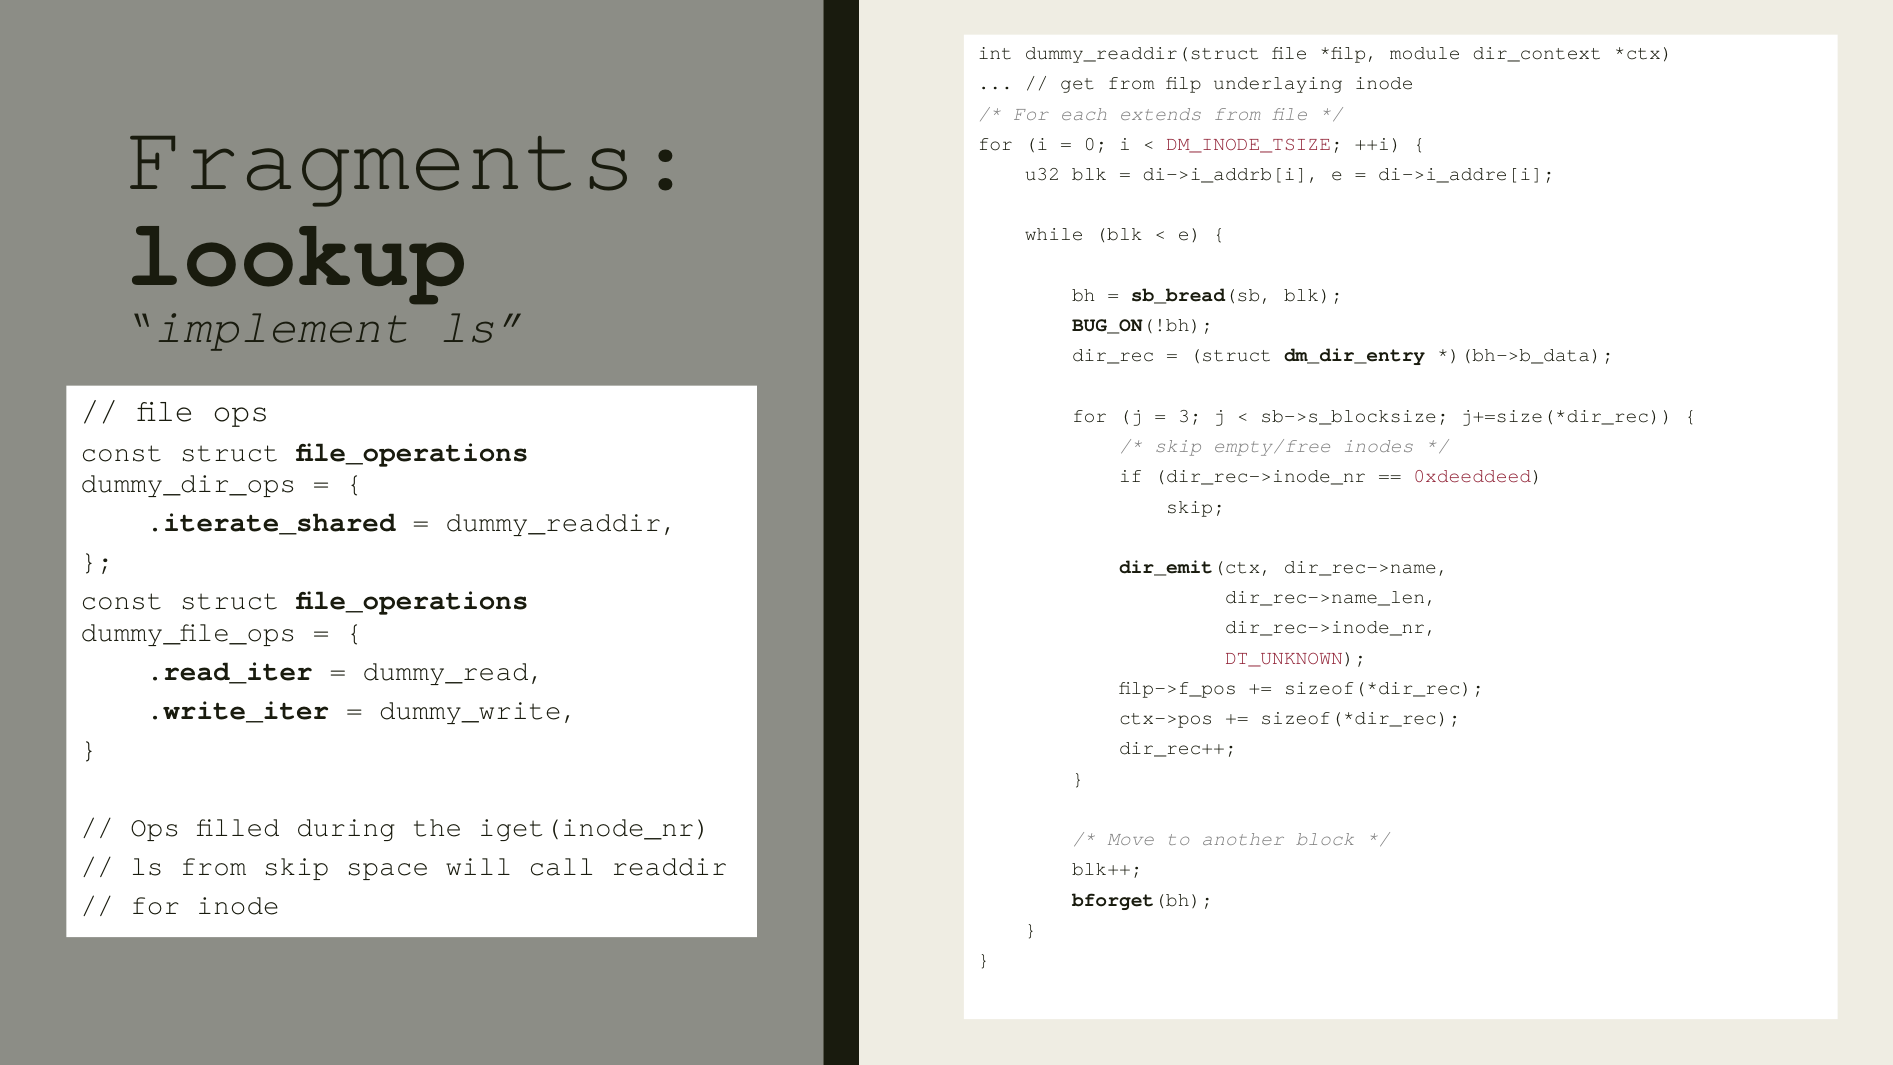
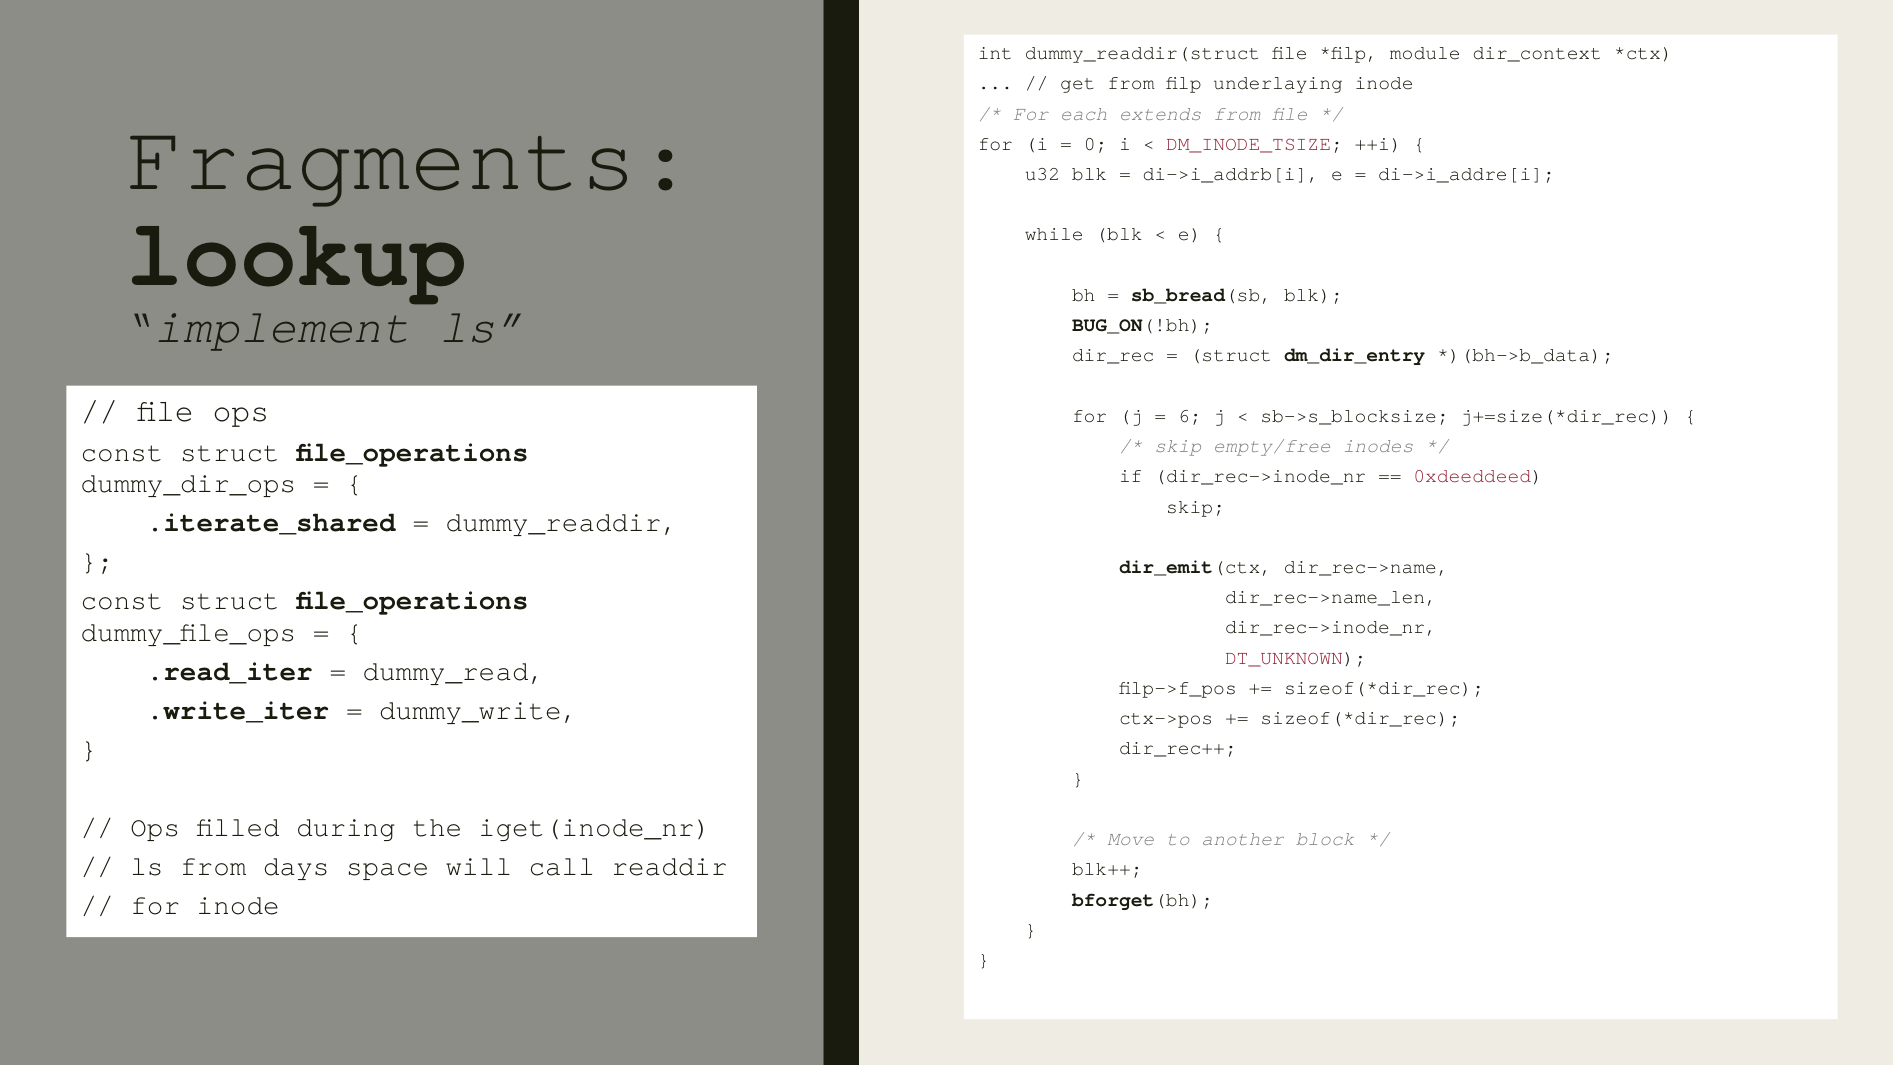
3: 3 -> 6
from skip: skip -> days
